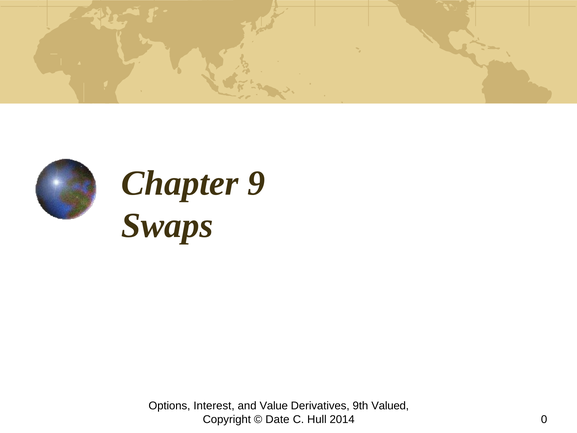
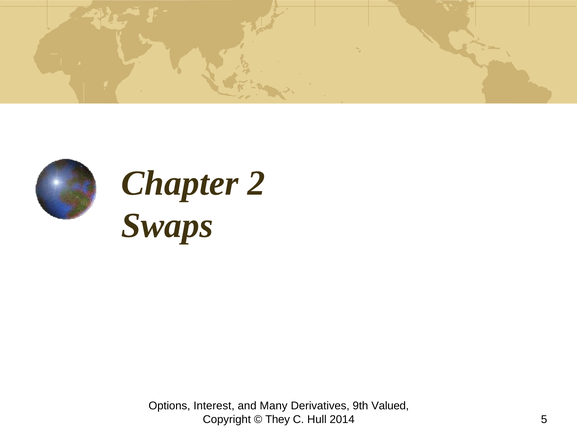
9: 9 -> 2
Value: Value -> Many
Date: Date -> They
0: 0 -> 5
